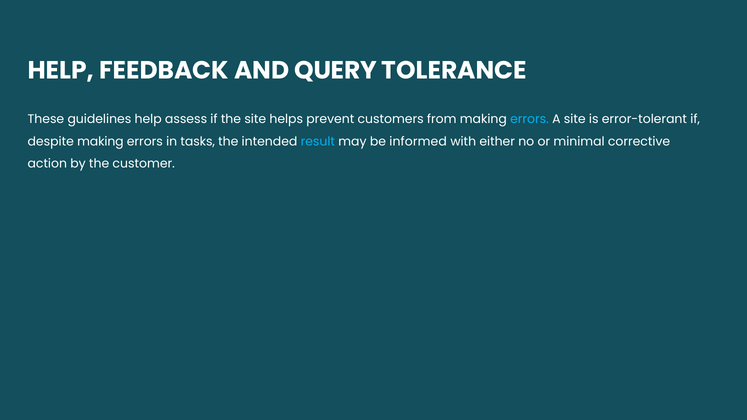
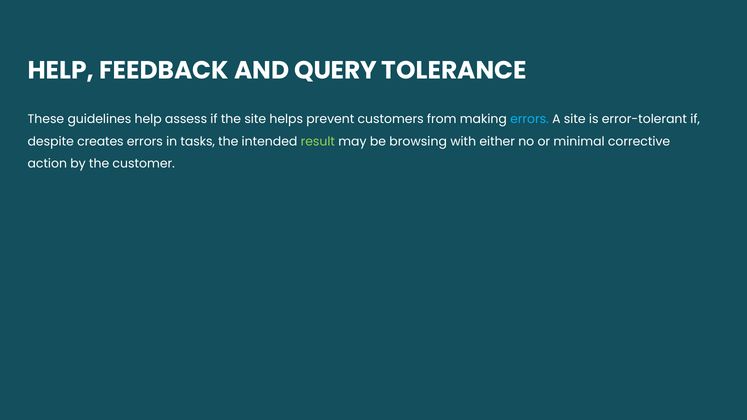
despite making: making -> creates
result colour: light blue -> light green
informed: informed -> browsing
